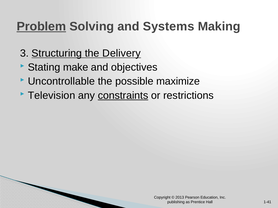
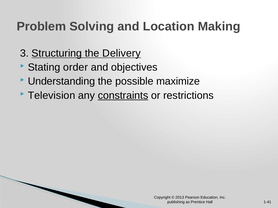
Problem underline: present -> none
Systems: Systems -> Location
make: make -> order
Uncontrollable: Uncontrollable -> Understanding
